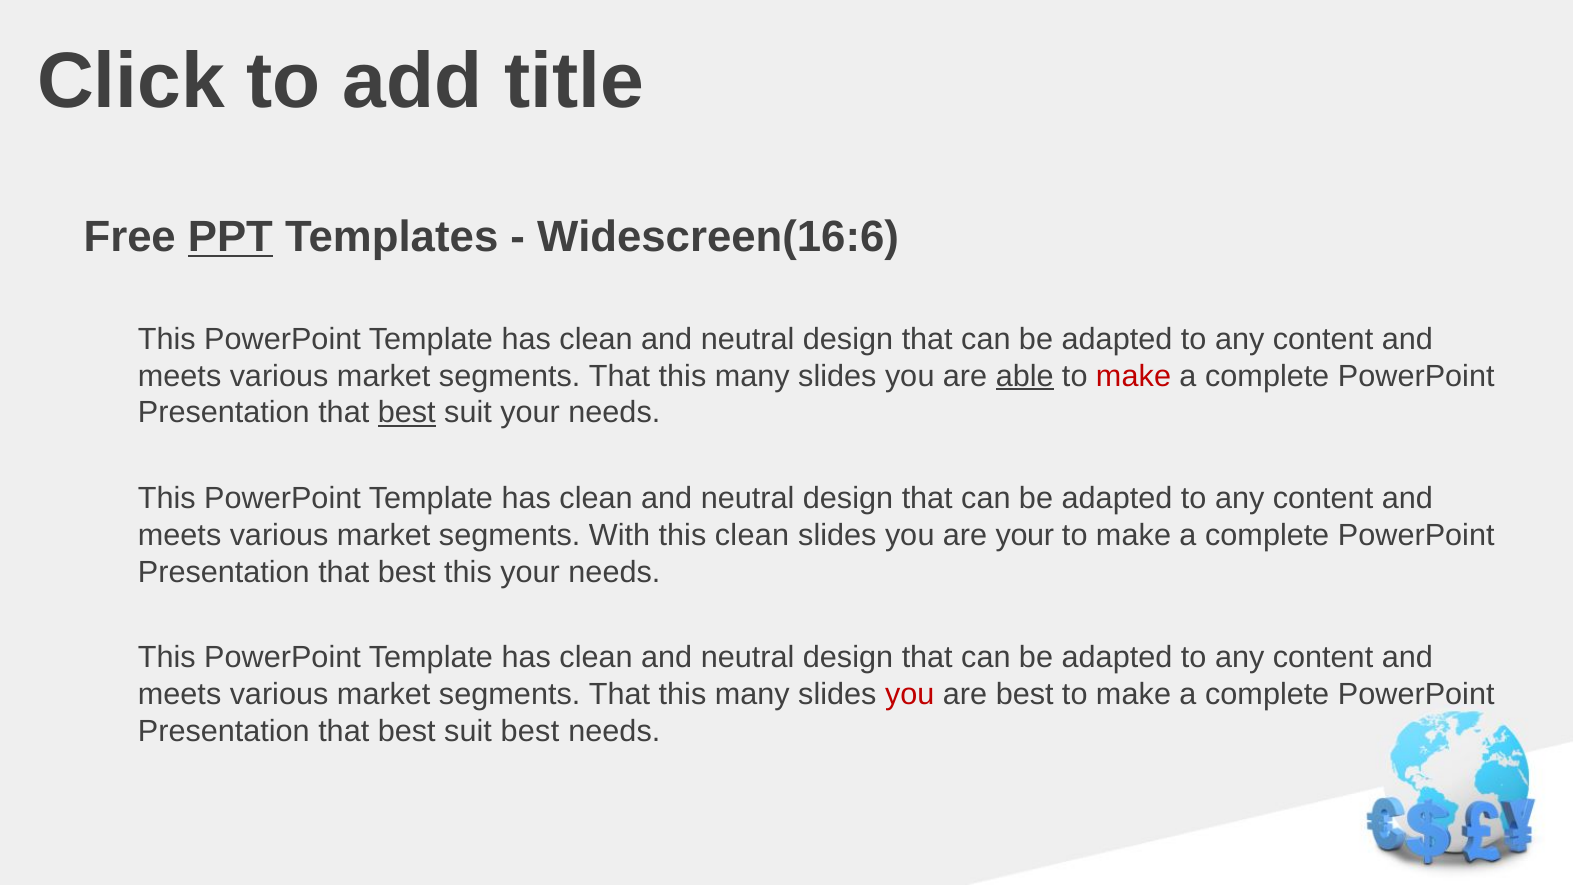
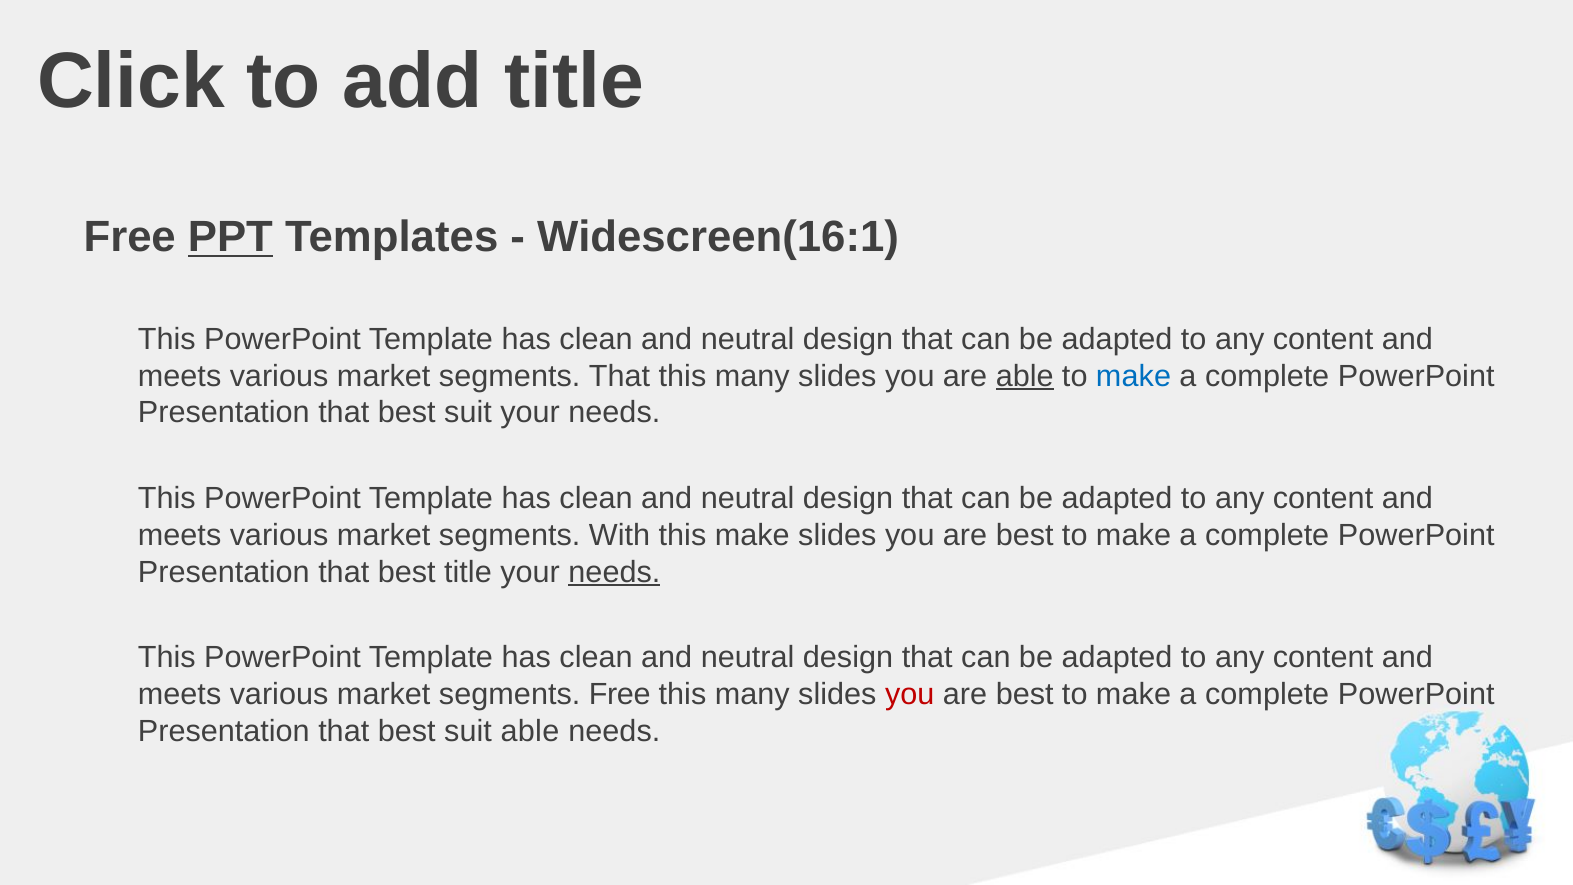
Widescreen(16:6: Widescreen(16:6 -> Widescreen(16:1
make at (1134, 376) colour: red -> blue
best at (407, 413) underline: present -> none
this clean: clean -> make
your at (1025, 535): your -> best
best this: this -> title
needs at (614, 572) underline: none -> present
That at (620, 694): That -> Free
suit best: best -> able
